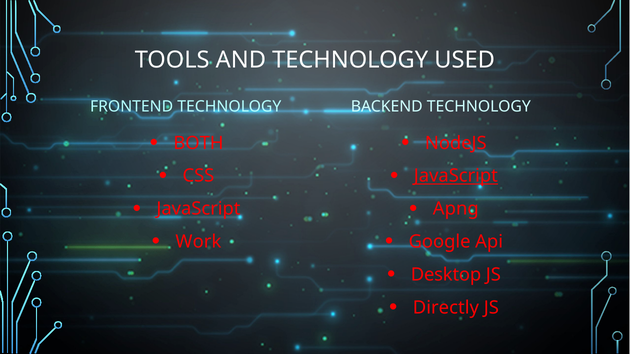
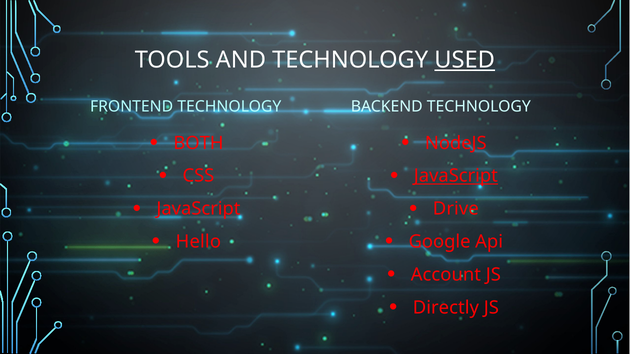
USED underline: none -> present
Apng: Apng -> Drive
Work: Work -> Hello
Desktop: Desktop -> Account
